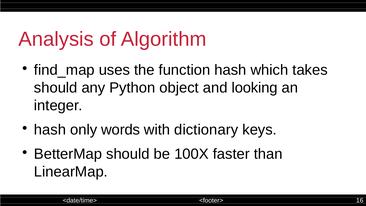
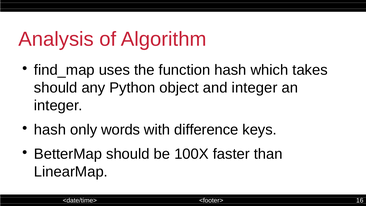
and looking: looking -> integer
dictionary: dictionary -> difference
